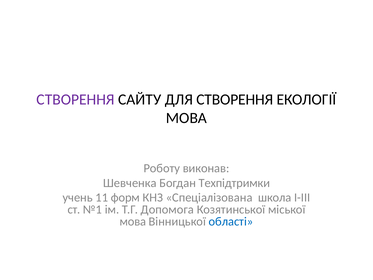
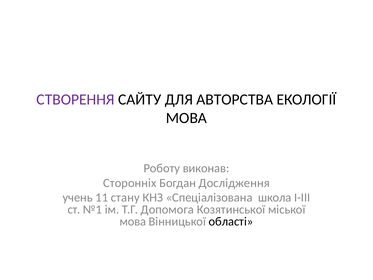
ДЛЯ СТВОРЕННЯ: СТВОРЕННЯ -> АВТОРСТВА
Шевченка: Шевченка -> Сторонніх
Техпідтримки: Техпідтримки -> Дослідження
форм: форм -> стану
області colour: blue -> black
